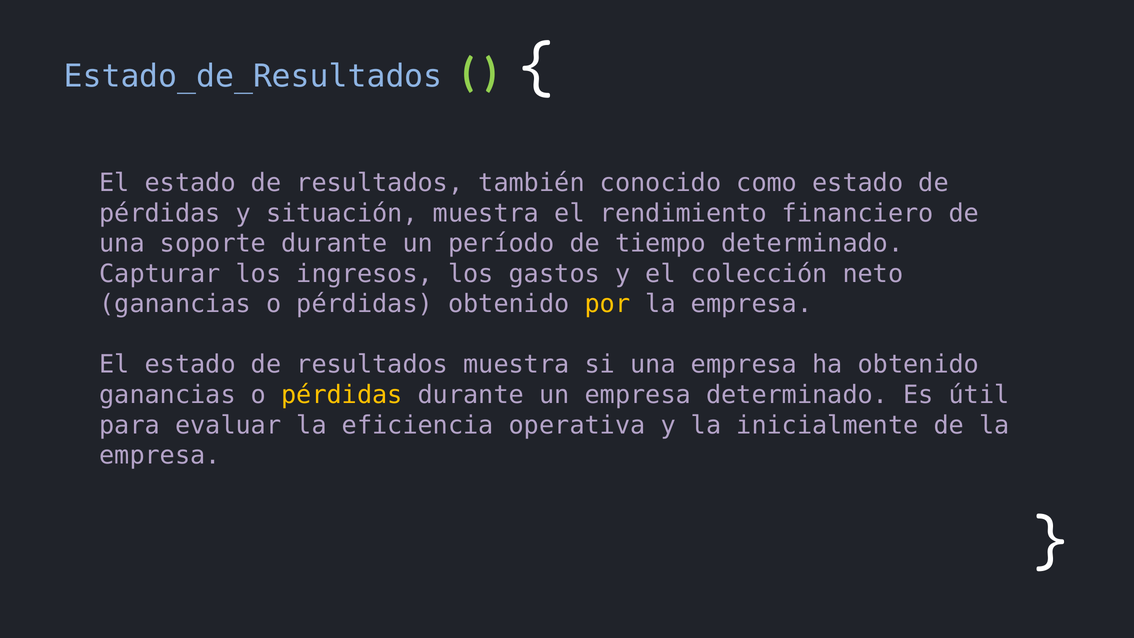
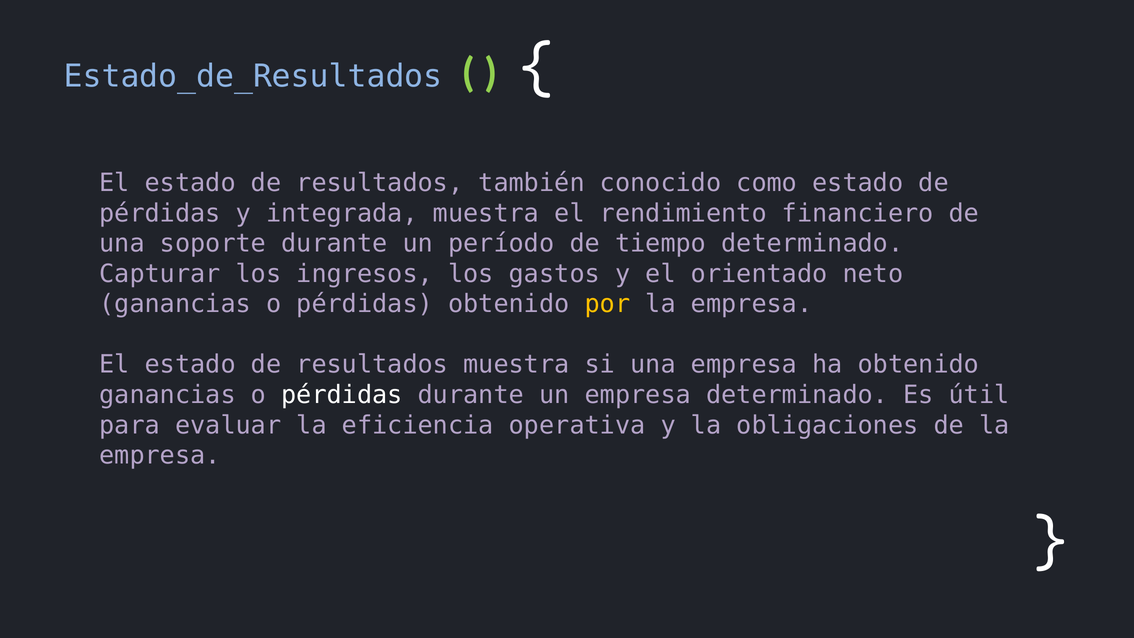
situación: situación -> integrada
colección: colección -> orientado
pérdidas at (342, 395) colour: yellow -> white
inicialmente: inicialmente -> obligaciones
